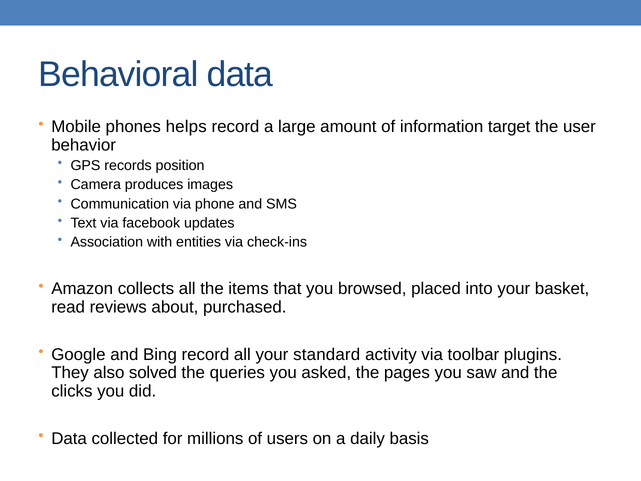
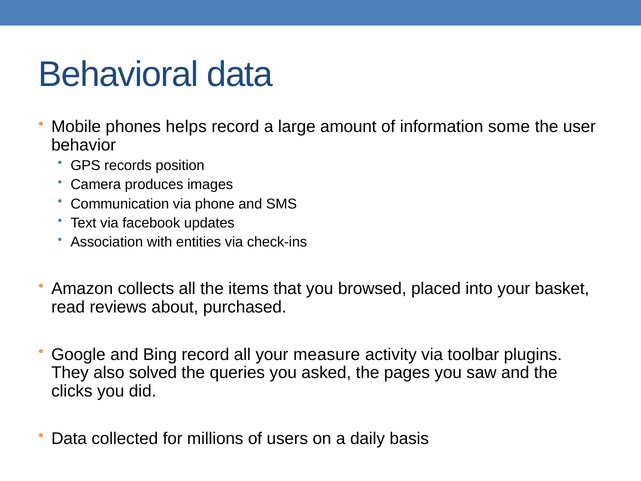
target: target -> some
standard: standard -> measure
